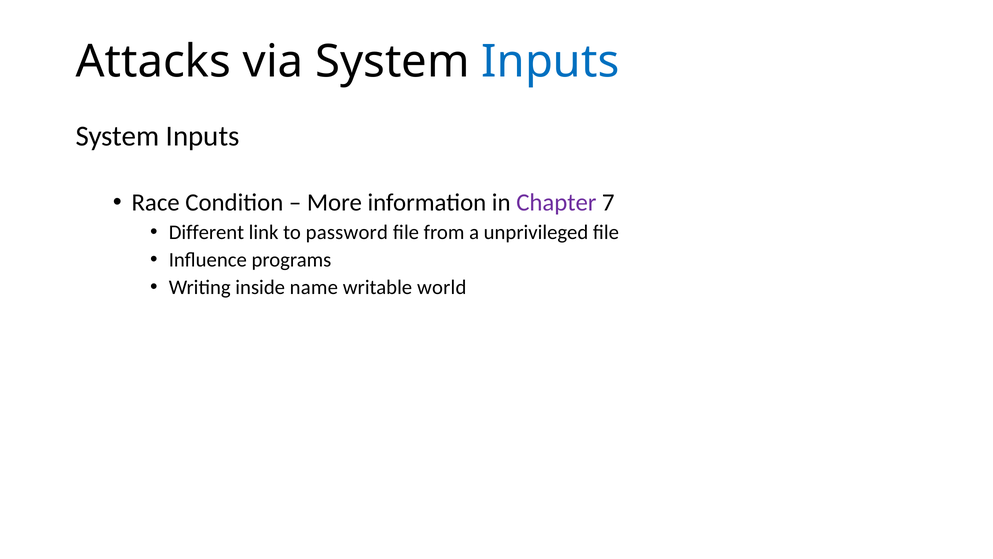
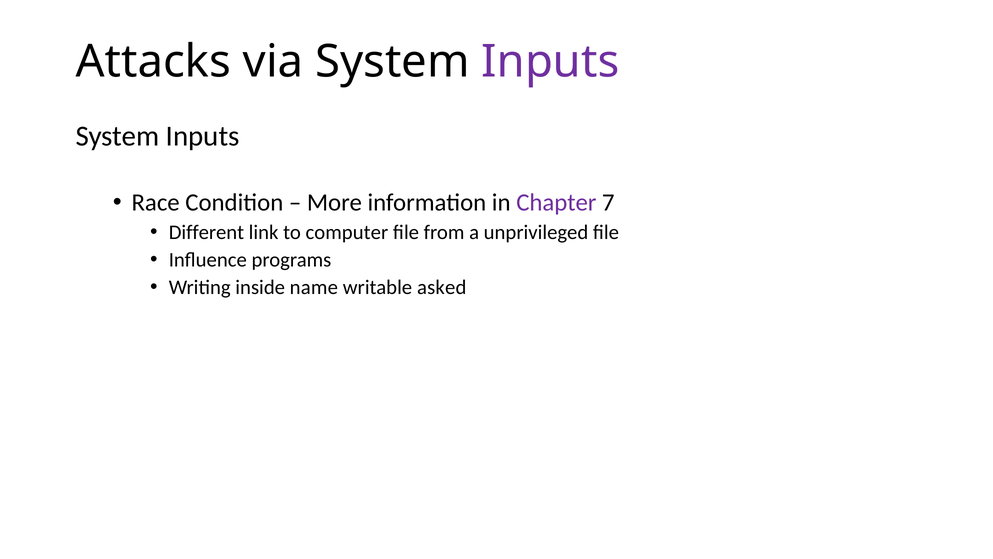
Inputs at (550, 62) colour: blue -> purple
password: password -> computer
world: world -> asked
